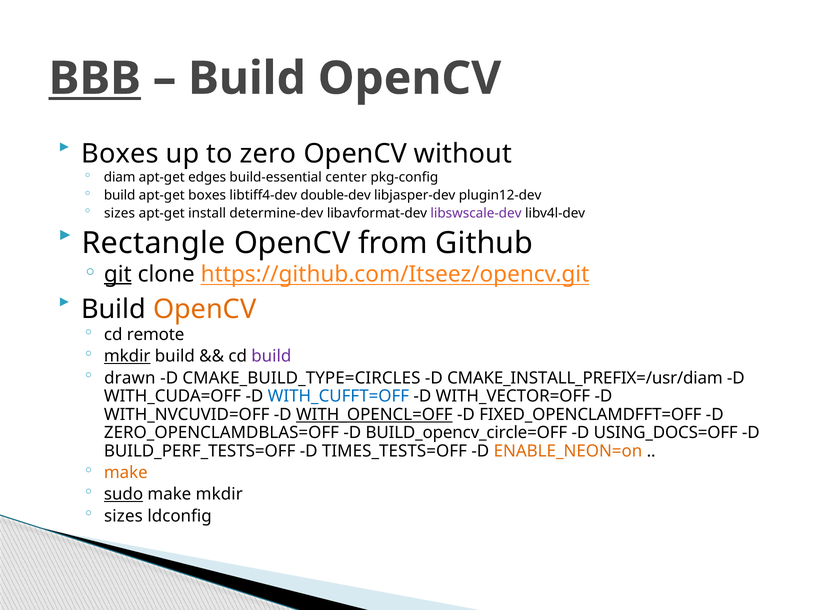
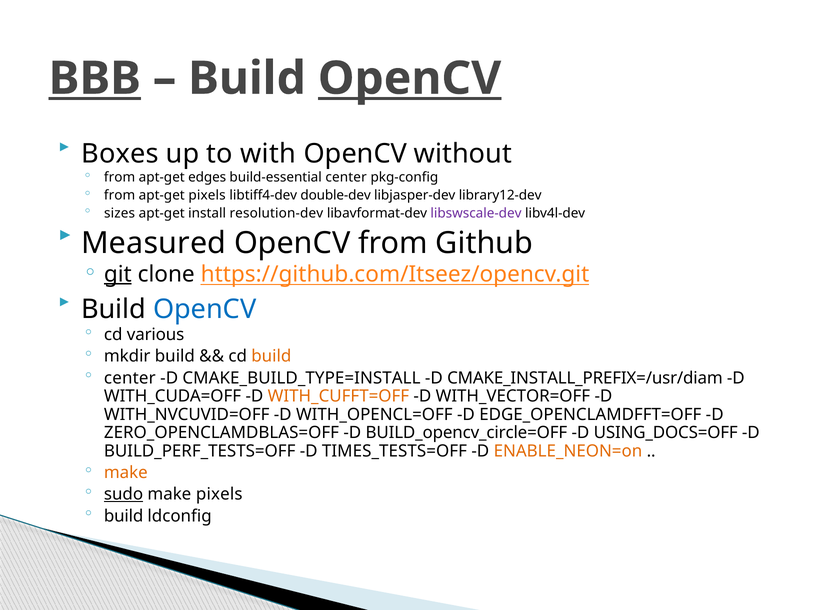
OpenCV at (410, 78) underline: none -> present
zero: zero -> with
diam at (120, 177): diam -> from
build at (120, 195): build -> from
apt‐get boxes: boxes -> pixels
plugin12‐dev: plugin12‐dev -> library12‐dev
determine‐dev: determine‐dev -> resolution‐dev
Rectangle: Rectangle -> Measured
OpenCV at (205, 309) colour: orange -> blue
remote: remote -> various
mkdir at (127, 356) underline: present -> none
build at (271, 356) colour: purple -> orange
drawn at (130, 378): drawn -> center
CMAKE_BUILD_TYPE=CIRCLES: CMAKE_BUILD_TYPE=CIRCLES -> CMAKE_BUILD_TYPE=INSTALL
WITH_CUFFT=OFF colour: blue -> orange
WITH_OPENCL=OFF underline: present -> none
FIXED_OPENCLAMDFFT=OFF: FIXED_OPENCLAMDFFT=OFF -> EDGE_OPENCLAMDFFT=OFF
make mkdir: mkdir -> pixels
sizes at (123, 516): sizes -> build
